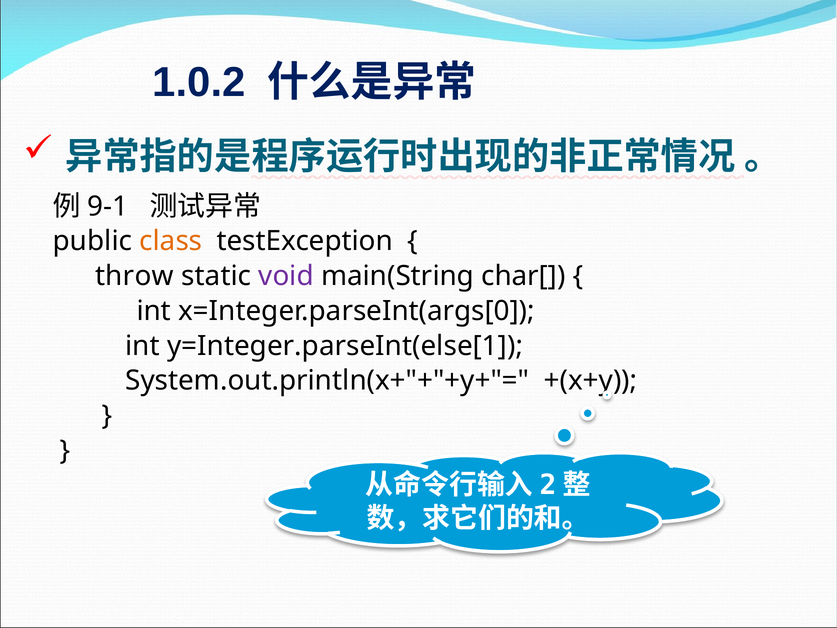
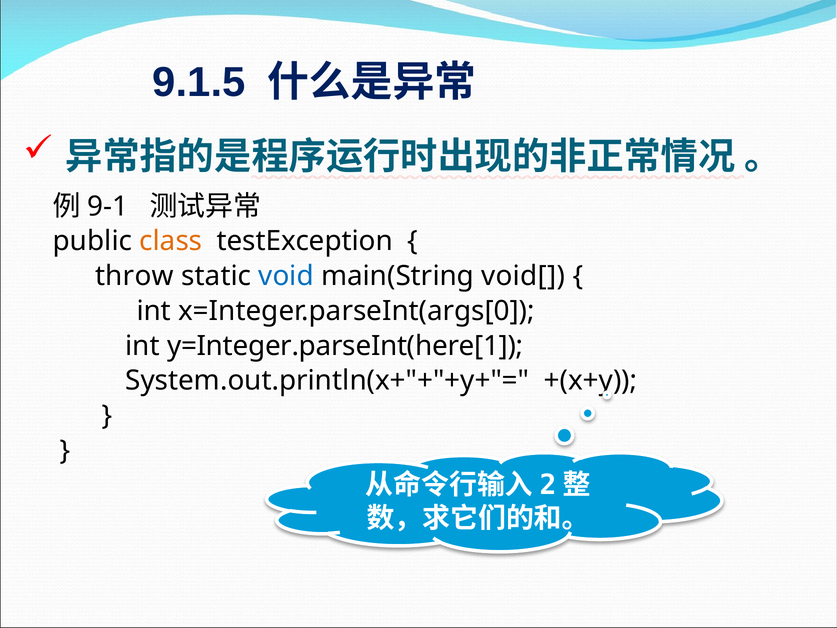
1.0.2: 1.0.2 -> 9.1.5
void colour: purple -> blue
char[: char[ -> void[
y=Integer.parseInt(else[1: y=Integer.parseInt(else[1 -> y=Integer.parseInt(here[1
